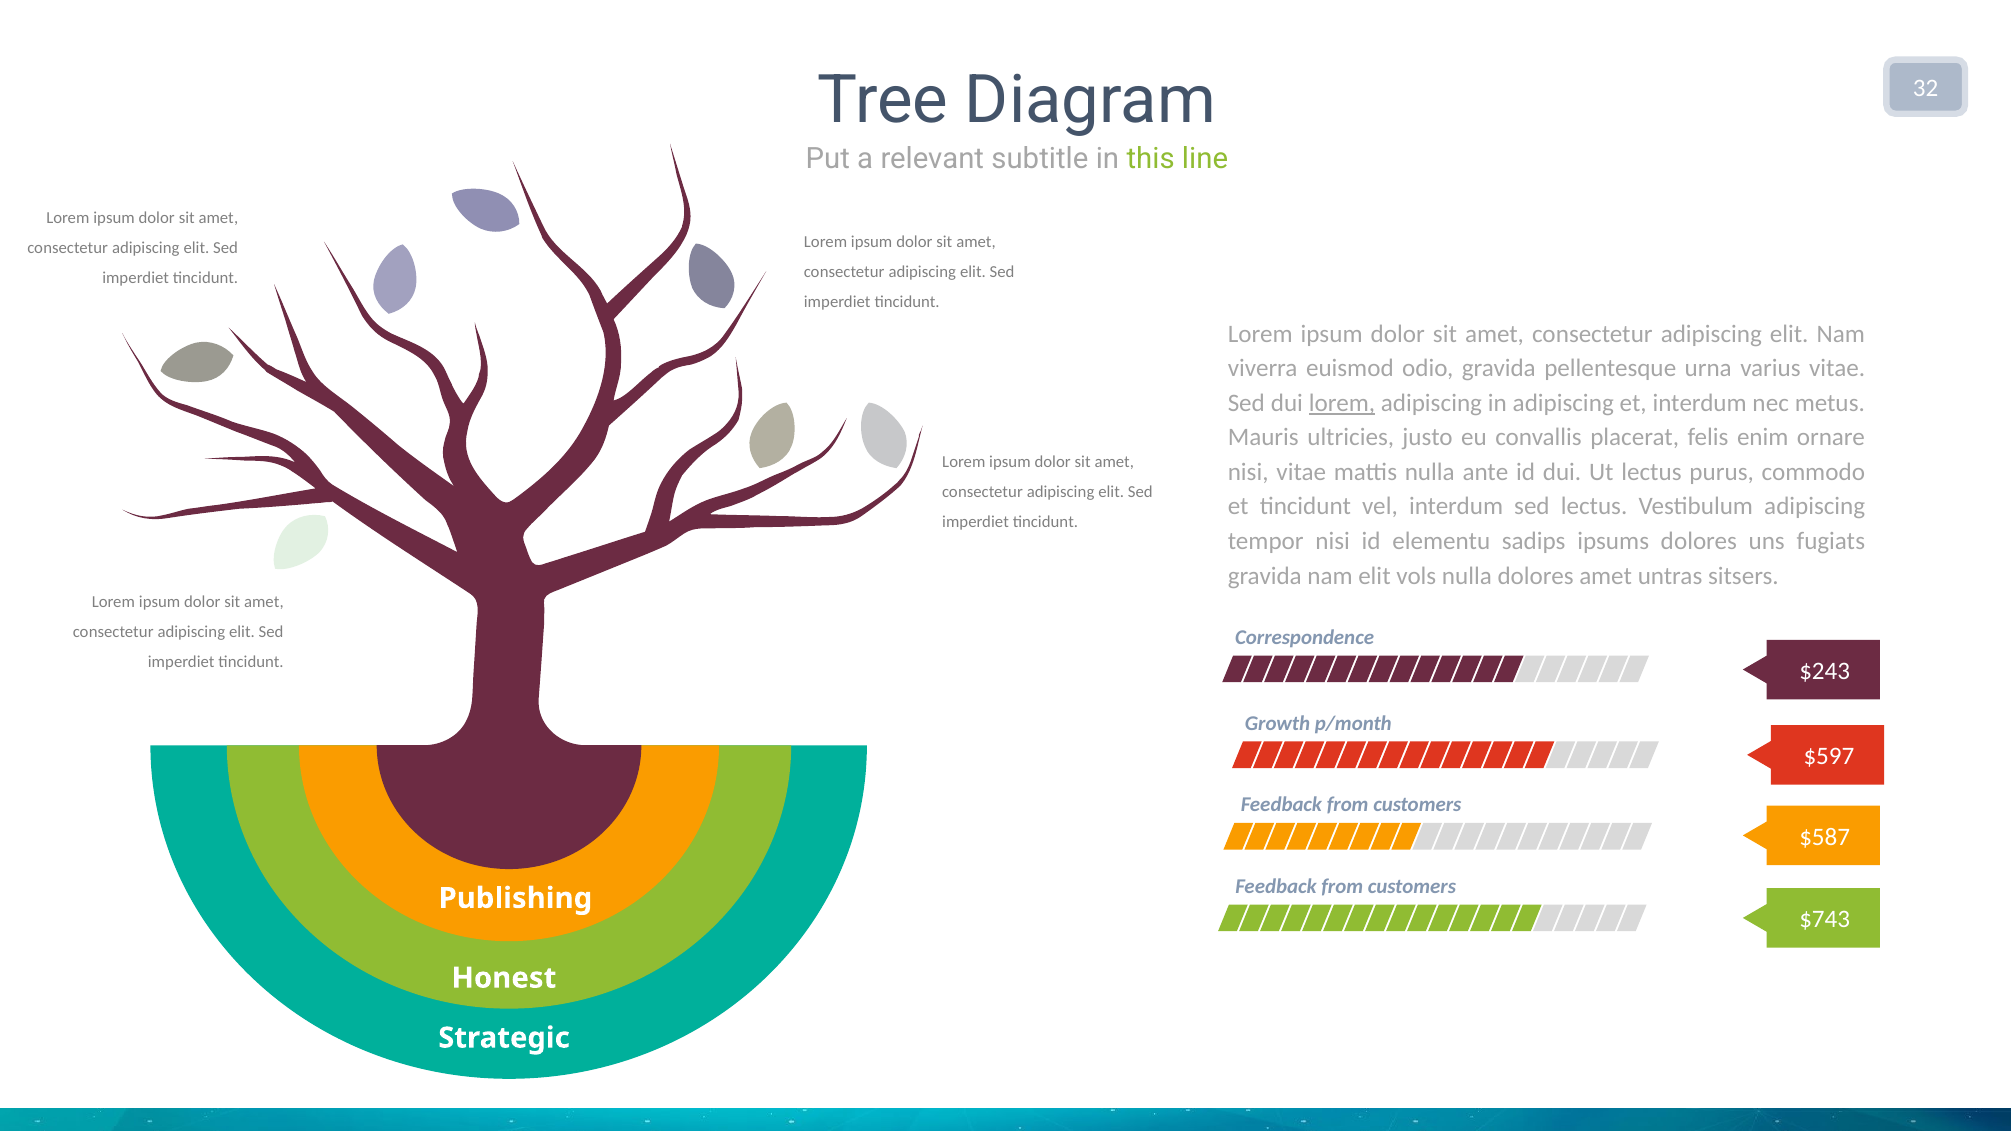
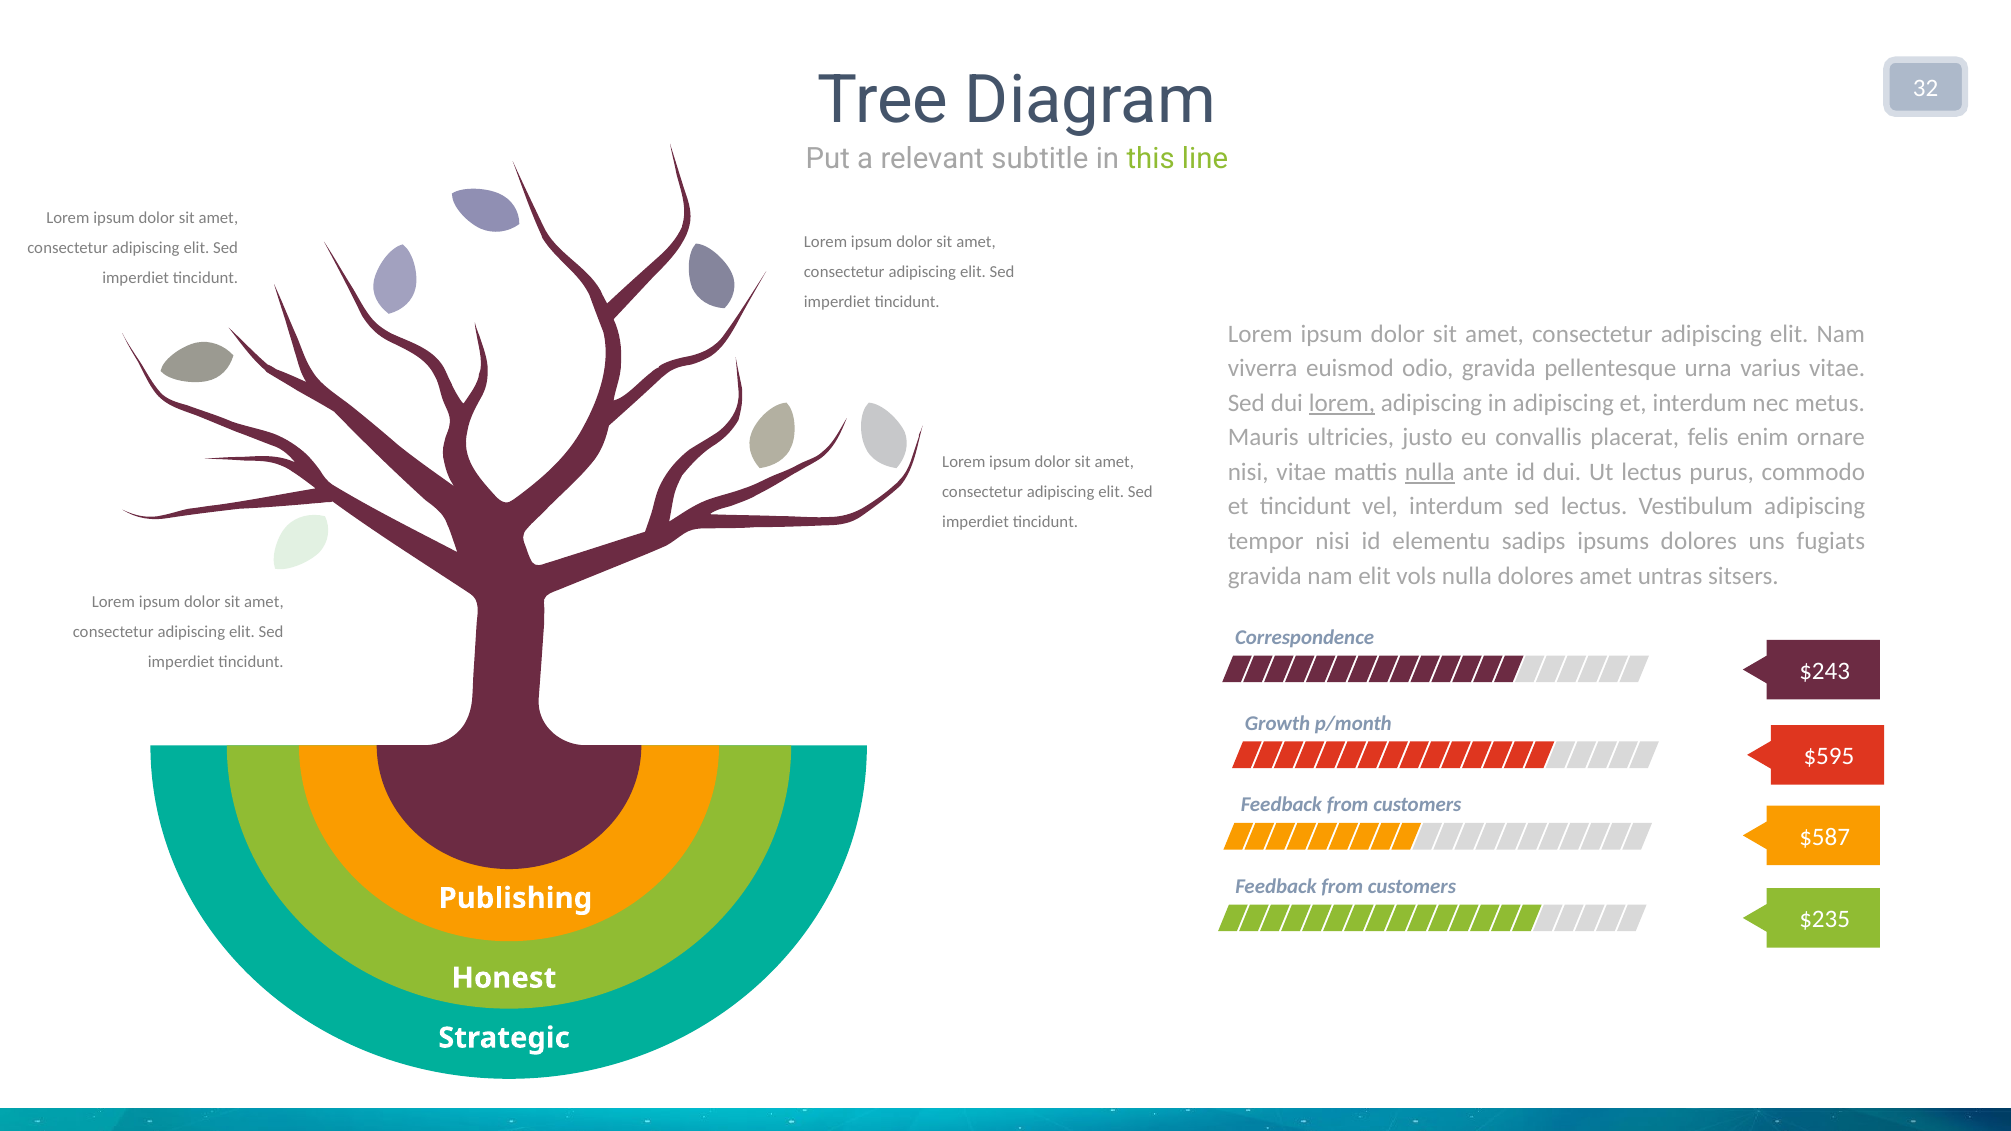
nulla at (1430, 472) underline: none -> present
$597: $597 -> $595
$743: $743 -> $235
